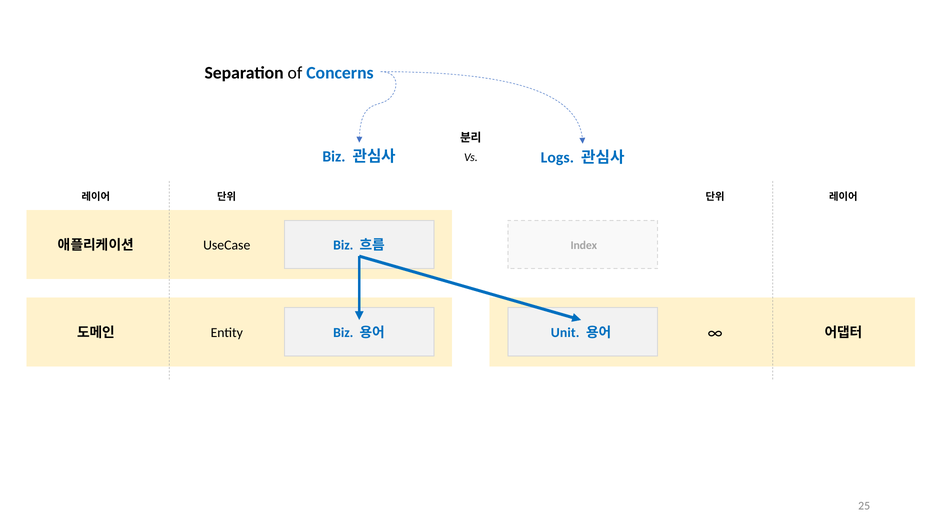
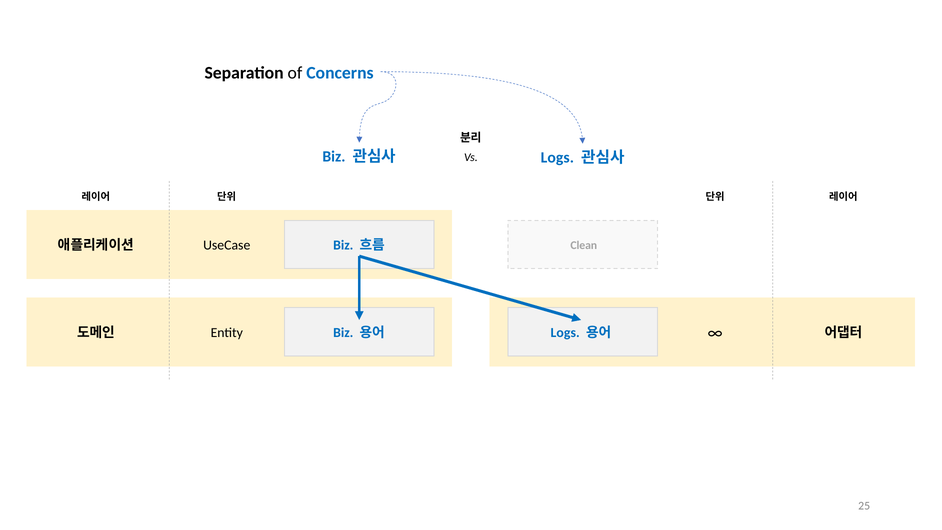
Index: Index -> Clean
Unit at (565, 333): Unit -> Logs
